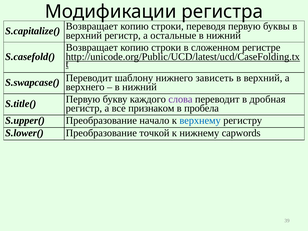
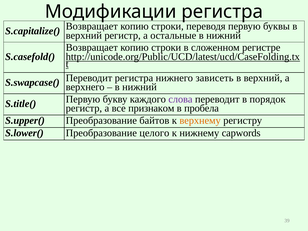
Переводит шаблону: шаблону -> регистра
дробная: дробная -> порядок
начало: начало -> байтов
верхнему colour: blue -> orange
точкой: точкой -> целого
